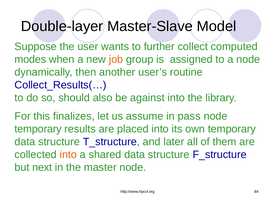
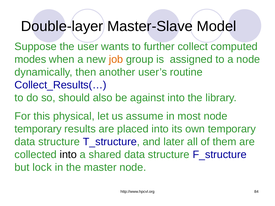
finalizes: finalizes -> physical
pass: pass -> most
into at (68, 155) colour: orange -> black
next: next -> lock
